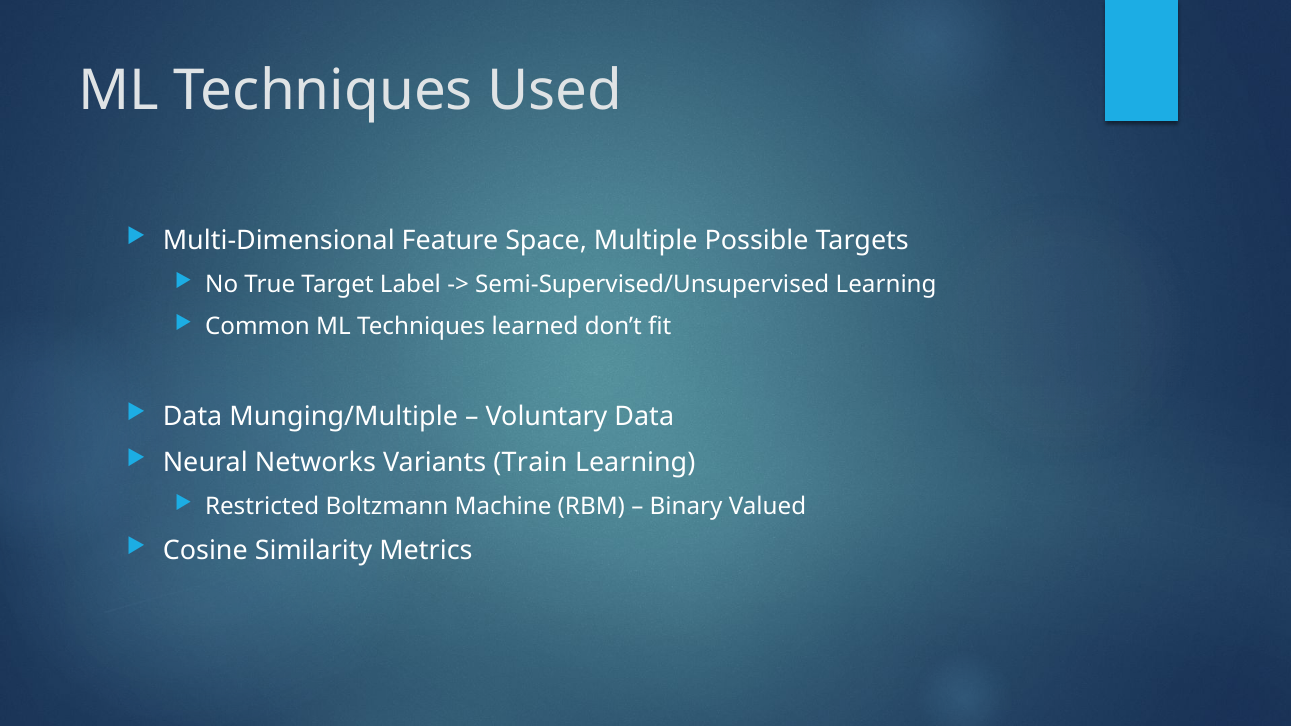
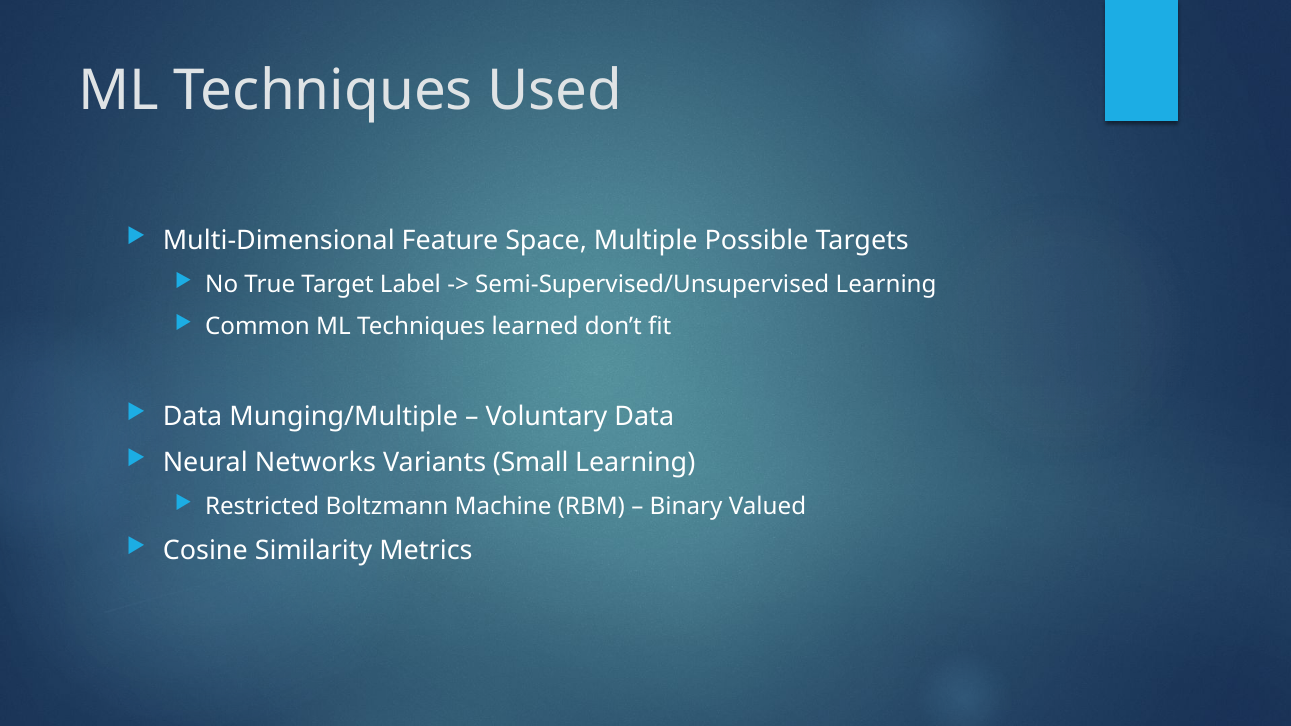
Train: Train -> Small
